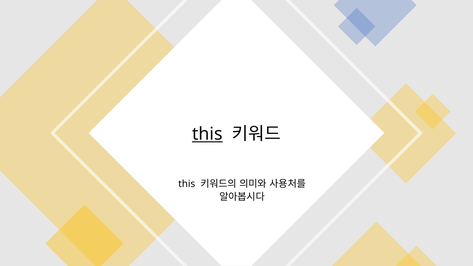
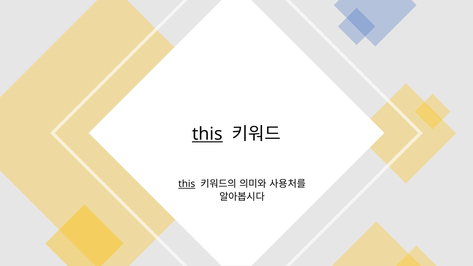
this at (187, 184) underline: none -> present
